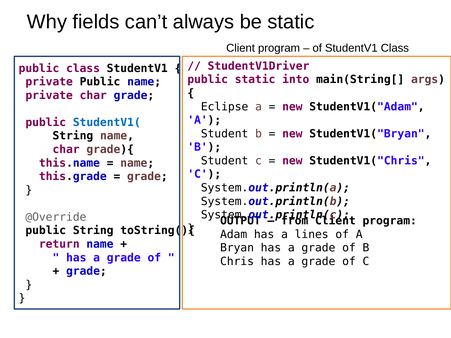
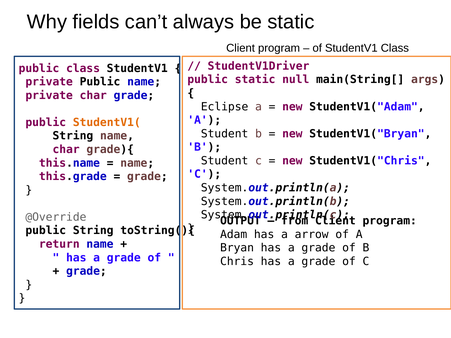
into: into -> null
StudentV1( colour: blue -> orange
lines: lines -> arrow
